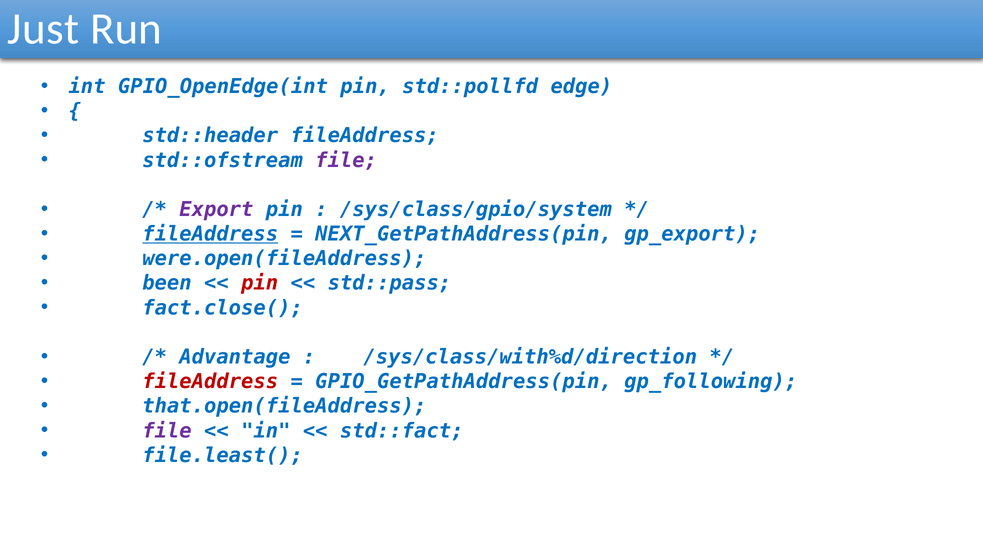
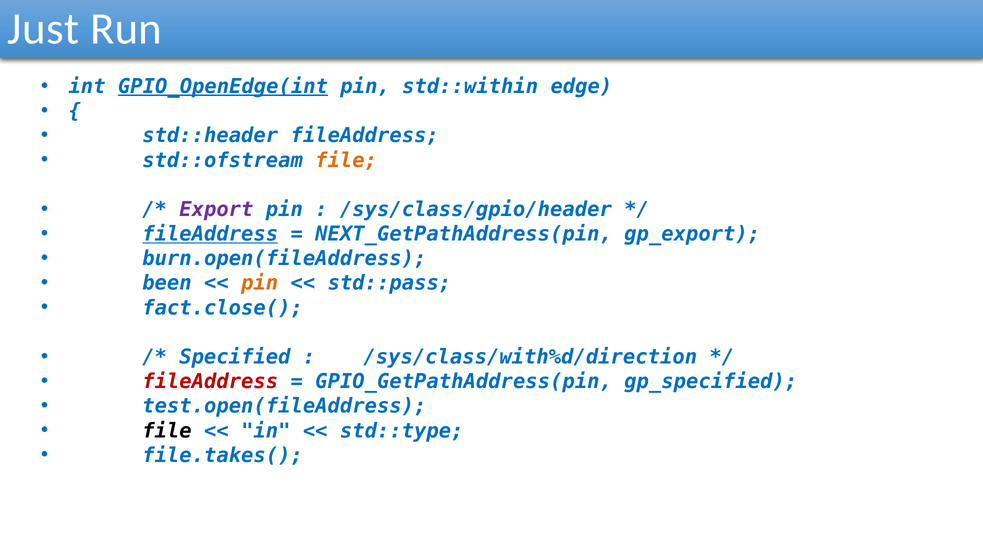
GPIO_OpenEdge(int underline: none -> present
std::pollfd: std::pollfd -> std::within
file at (346, 160) colour: purple -> orange
/sys/class/gpio/system: /sys/class/gpio/system -> /sys/class/gpio/header
were.open(fileAddress: were.open(fileAddress -> burn.open(fileAddress
pin at (260, 283) colour: red -> orange
Advantage: Advantage -> Specified
gp_following: gp_following -> gp_specified
that.open(fileAddress: that.open(fileAddress -> test.open(fileAddress
file at (167, 431) colour: purple -> black
std::fact: std::fact -> std::type
file.least(: file.least( -> file.takes(
